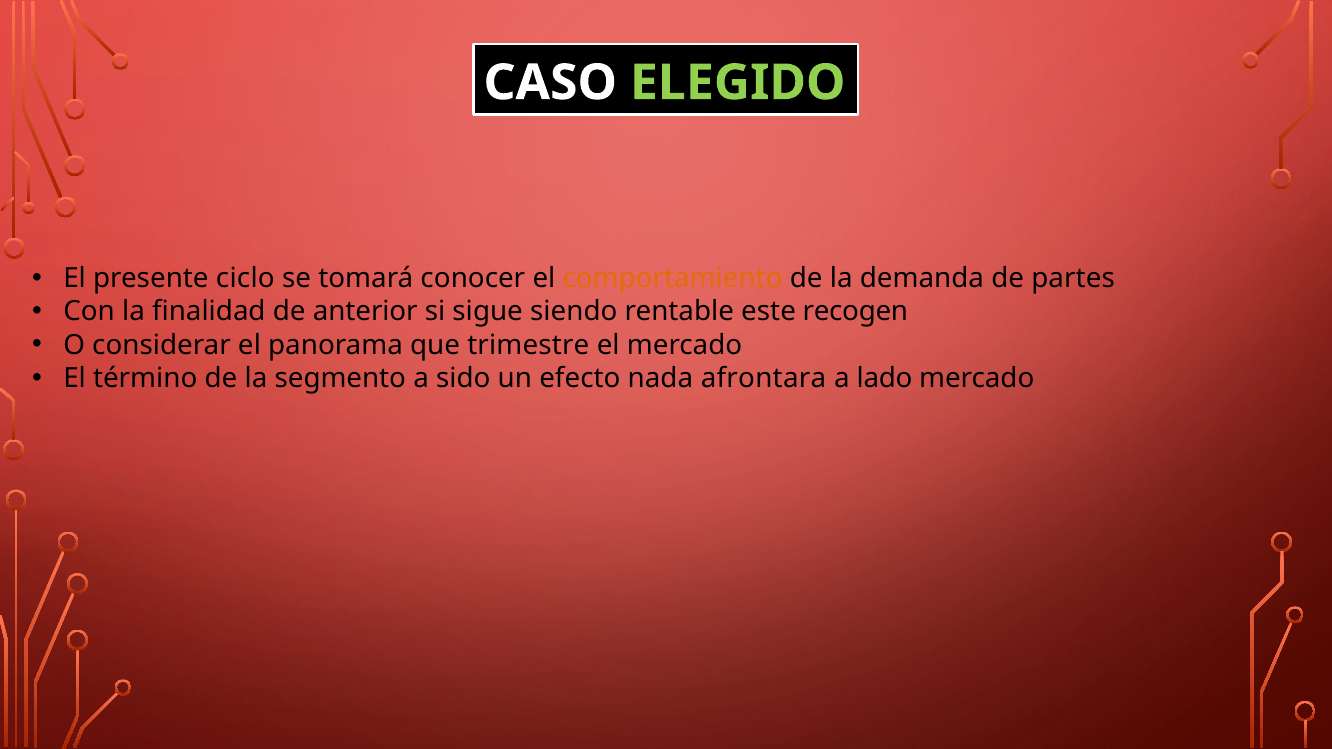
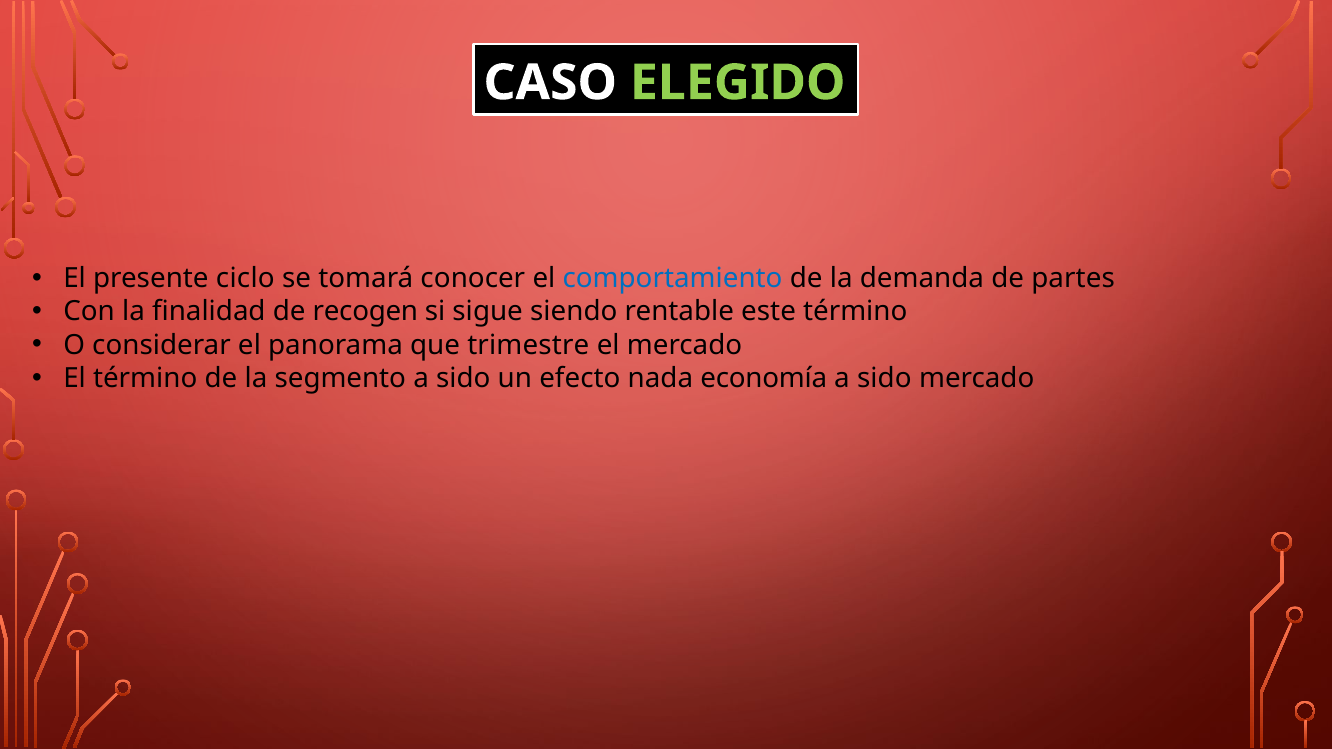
comportamiento colour: orange -> blue
anterior: anterior -> recogen
este recogen: recogen -> término
afrontara: afrontara -> economía
lado at (885, 379): lado -> sido
